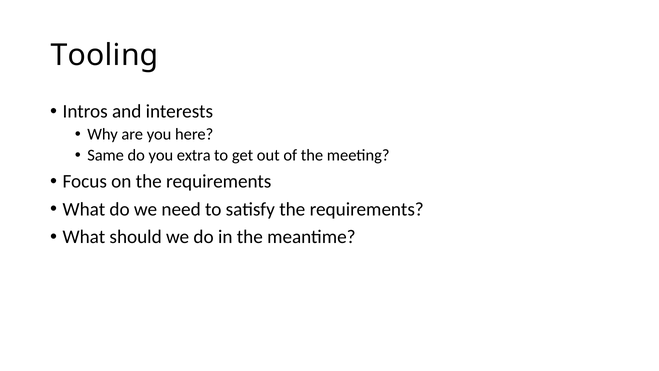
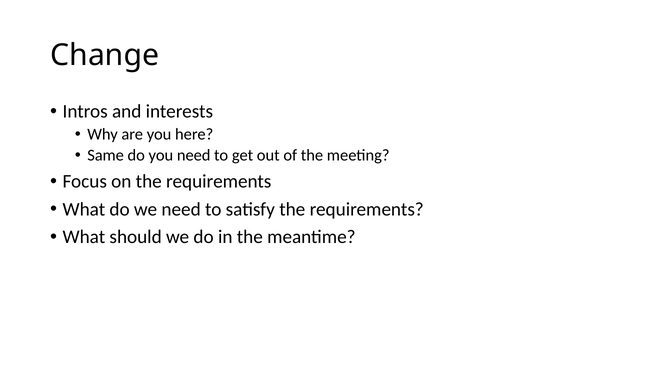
Tooling: Tooling -> Change
you extra: extra -> need
